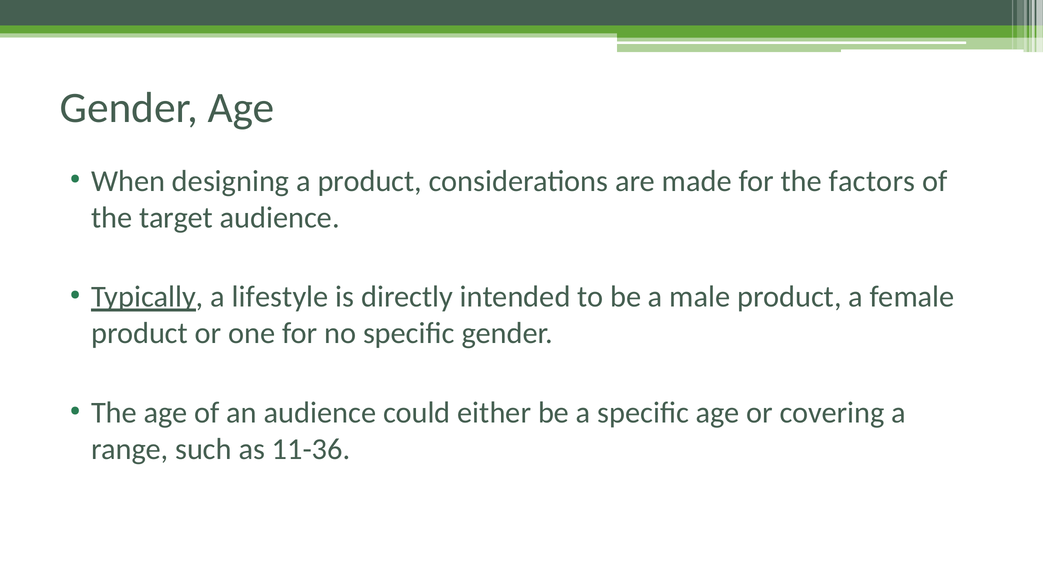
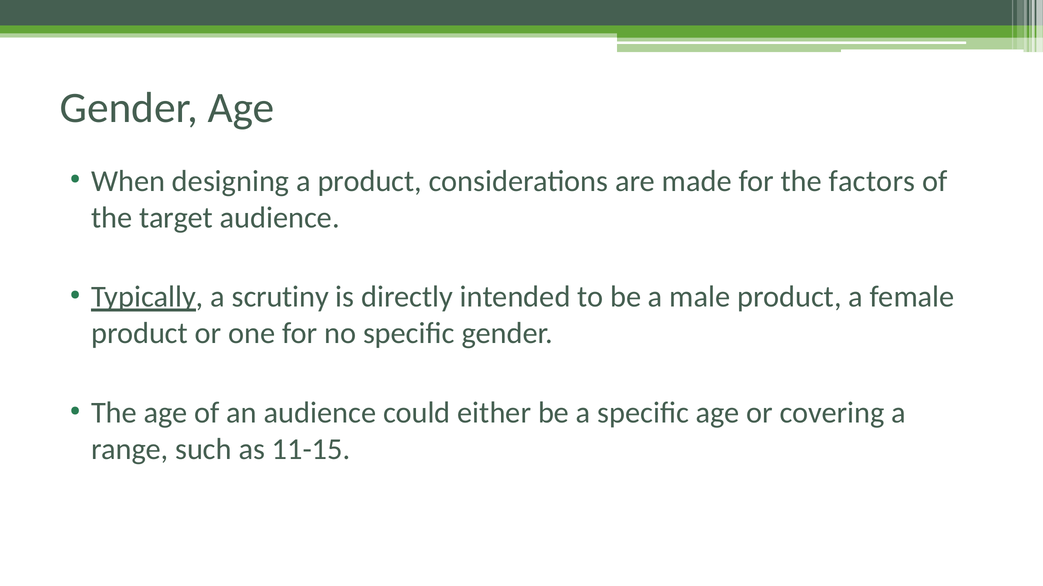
lifestyle: lifestyle -> scrutiny
11-36: 11-36 -> 11-15
